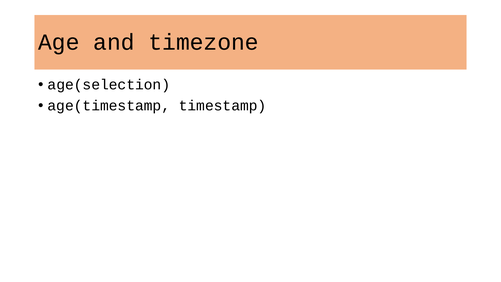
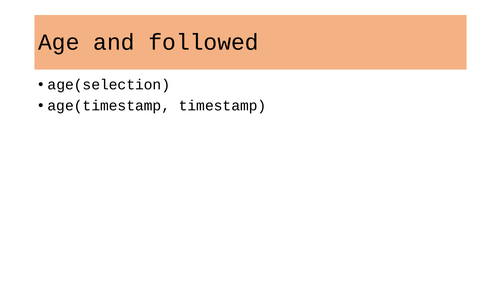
timezone: timezone -> followed
